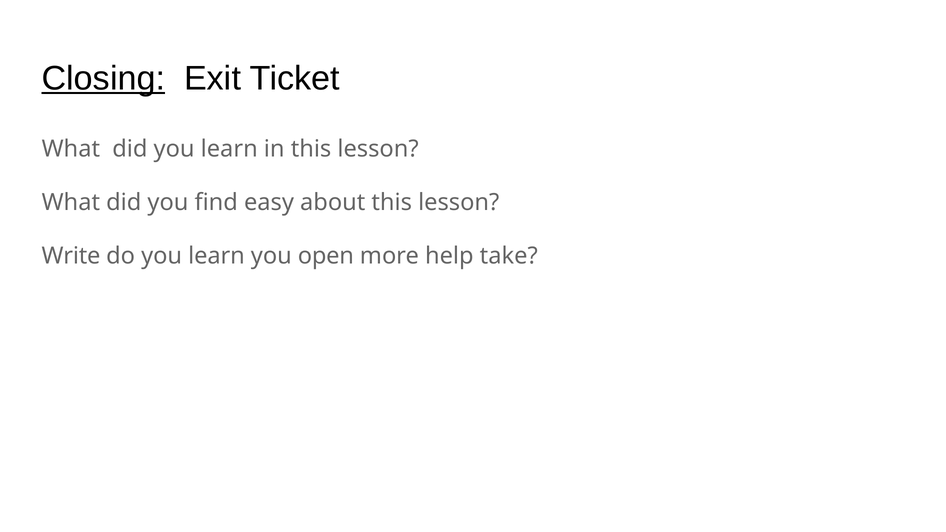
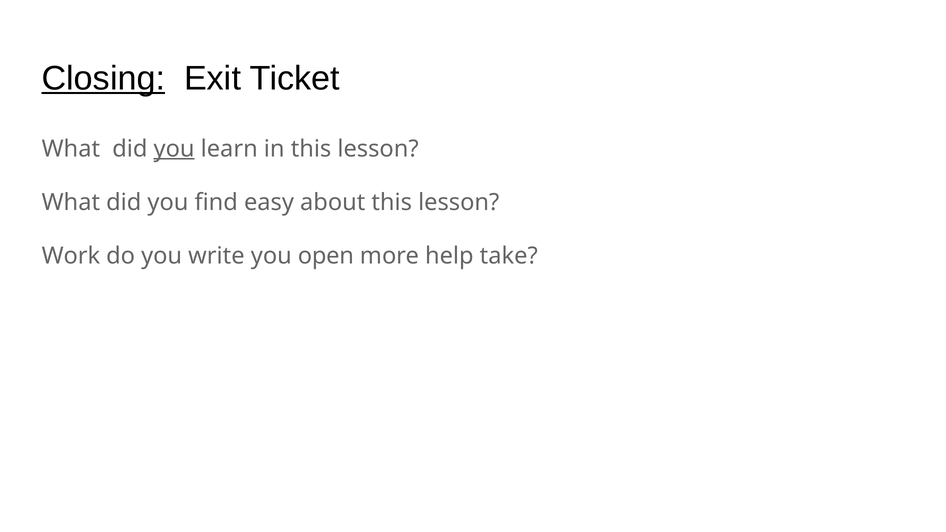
you at (174, 149) underline: none -> present
Write: Write -> Work
do you learn: learn -> write
